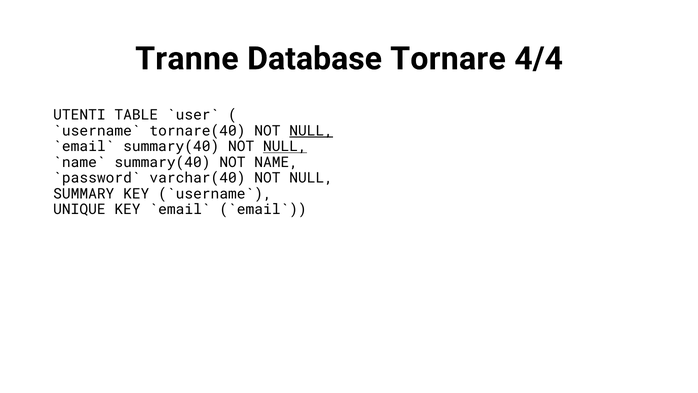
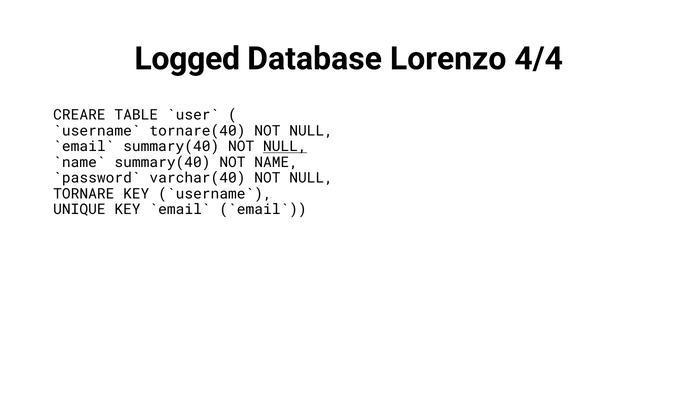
Tranne: Tranne -> Logged
Tornare: Tornare -> Lorenzo
UTENTI: UTENTI -> CREARE
NULL at (311, 131) underline: present -> none
SUMMARY: SUMMARY -> TORNARE
